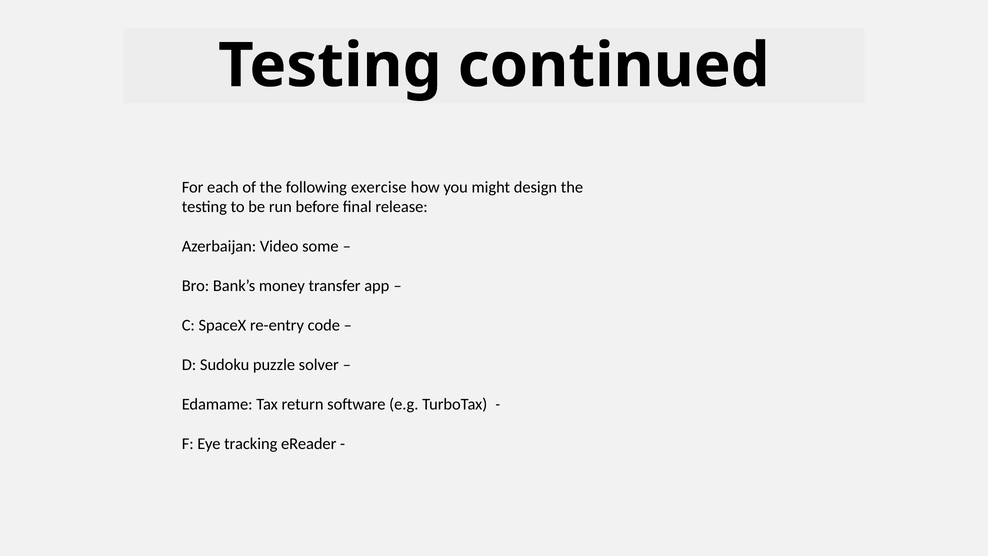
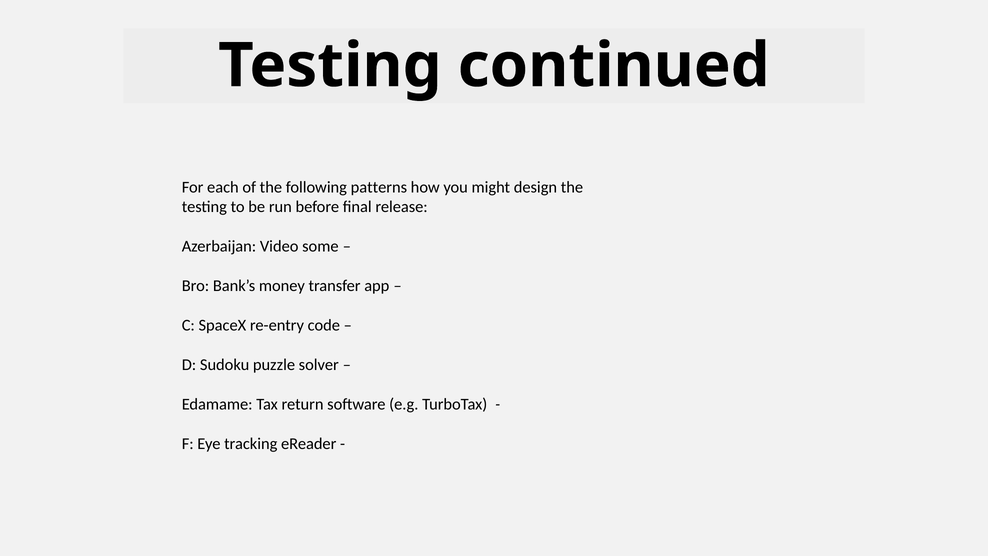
exercise: exercise -> patterns
